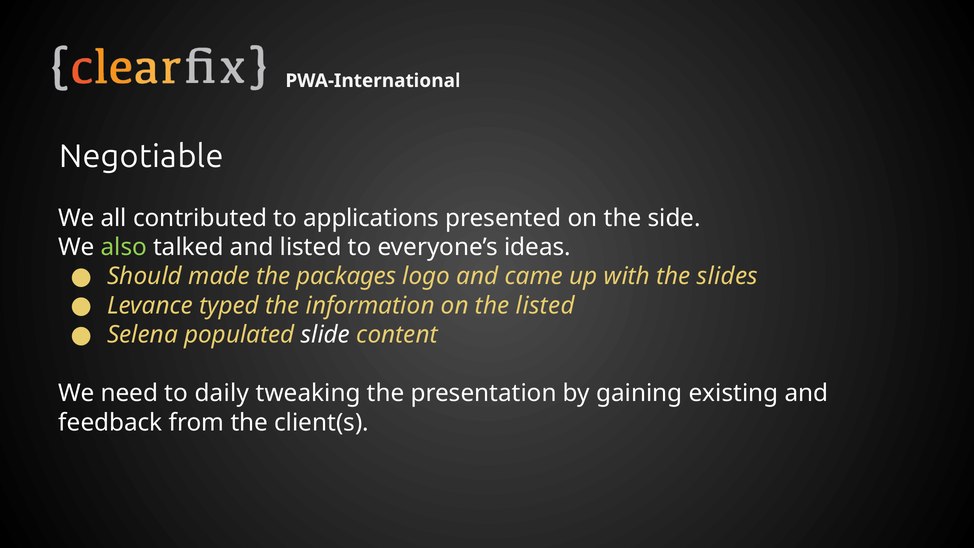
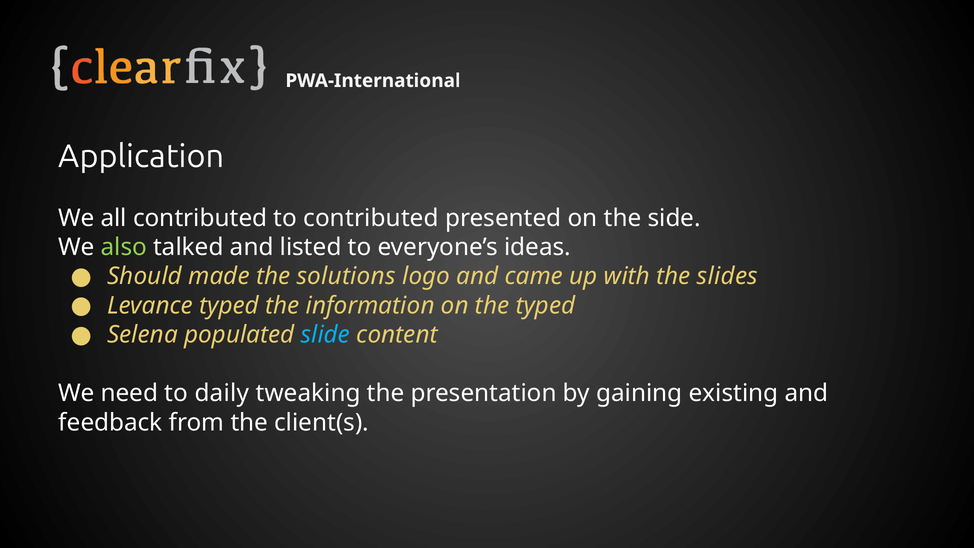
Negotiable: Negotiable -> Application
to applications: applications -> contributed
packages: packages -> solutions
the listed: listed -> typed
slide colour: white -> light blue
